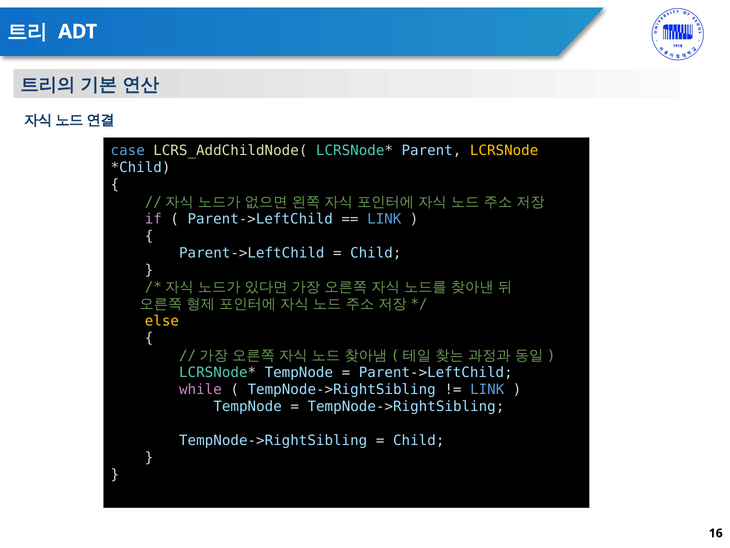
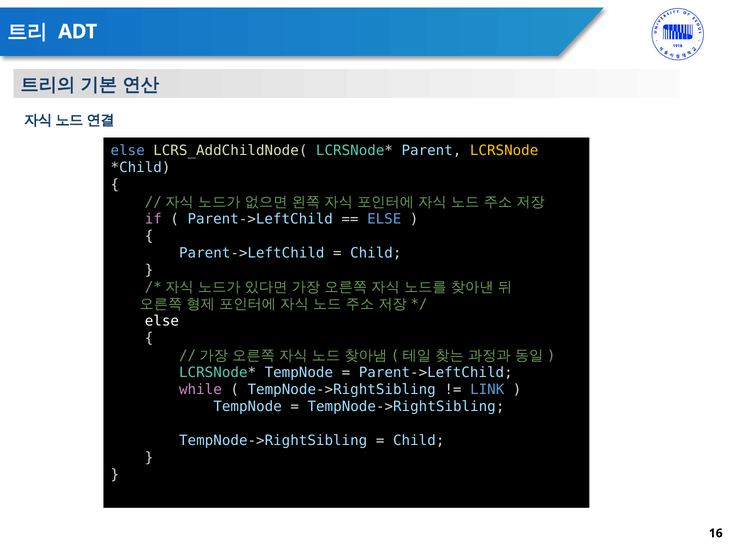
case at (128, 151): case -> else
LINK at (384, 219): LINK -> ELSE
else at (162, 321) colour: yellow -> white
